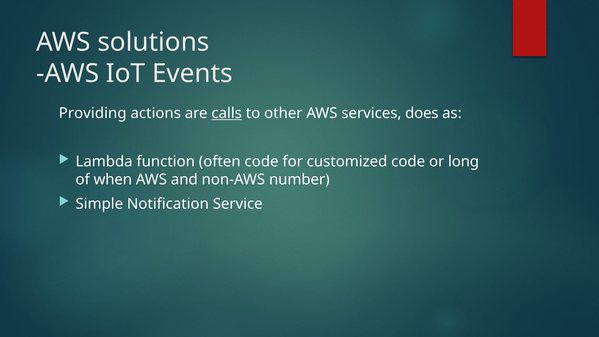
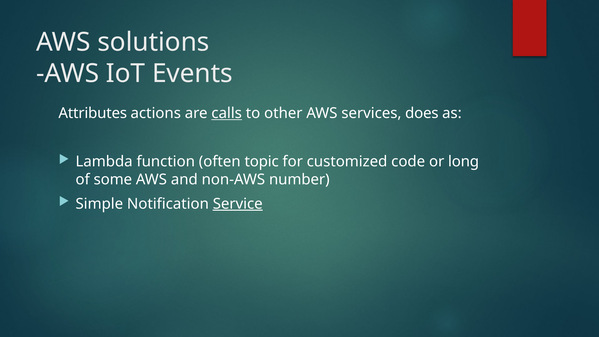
Providing: Providing -> Attributes
often code: code -> topic
when: when -> some
Service underline: none -> present
